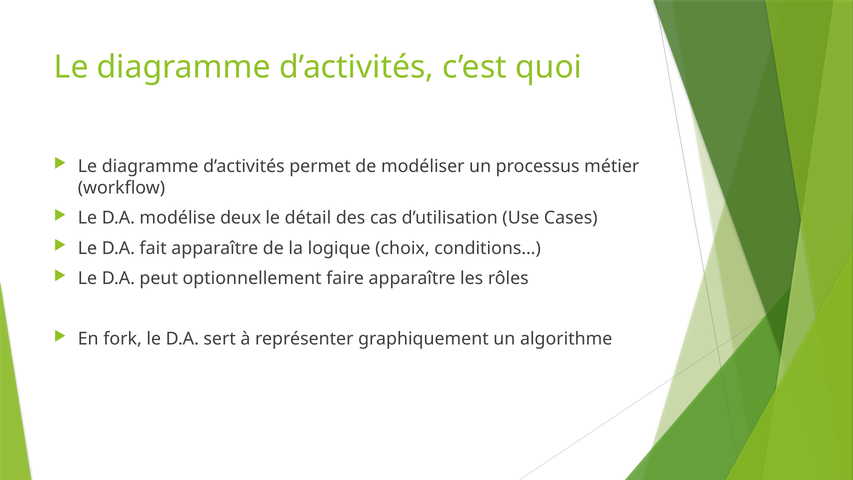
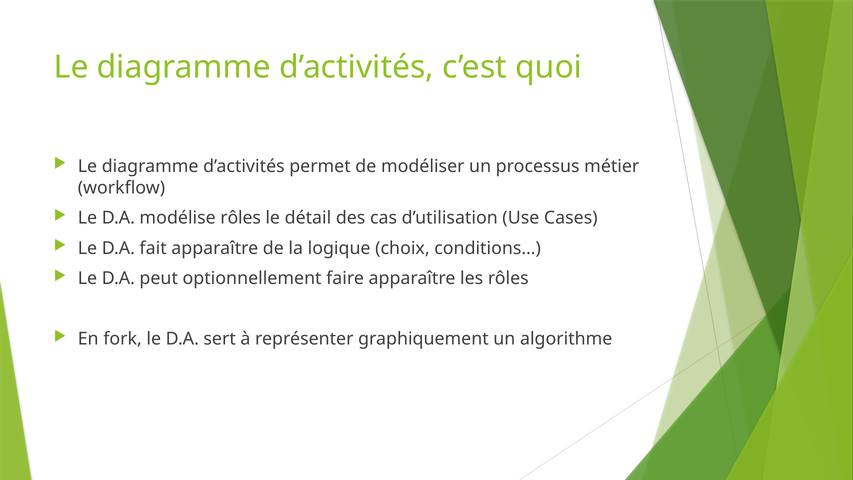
modélise deux: deux -> rôles
